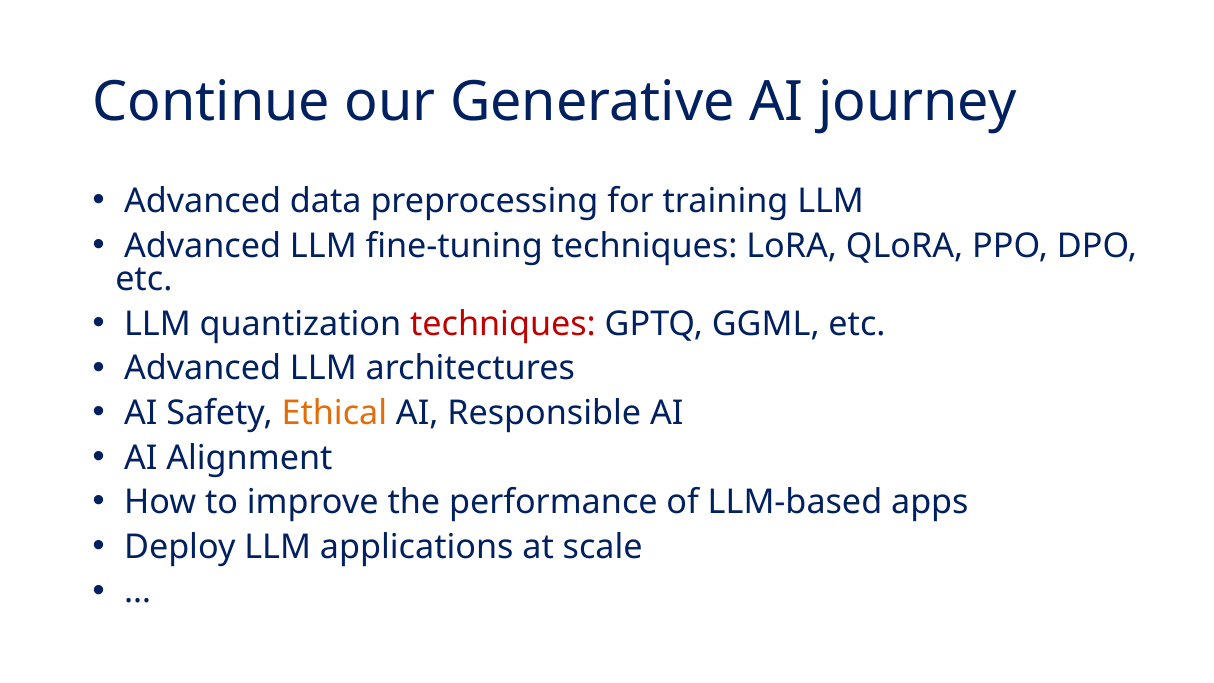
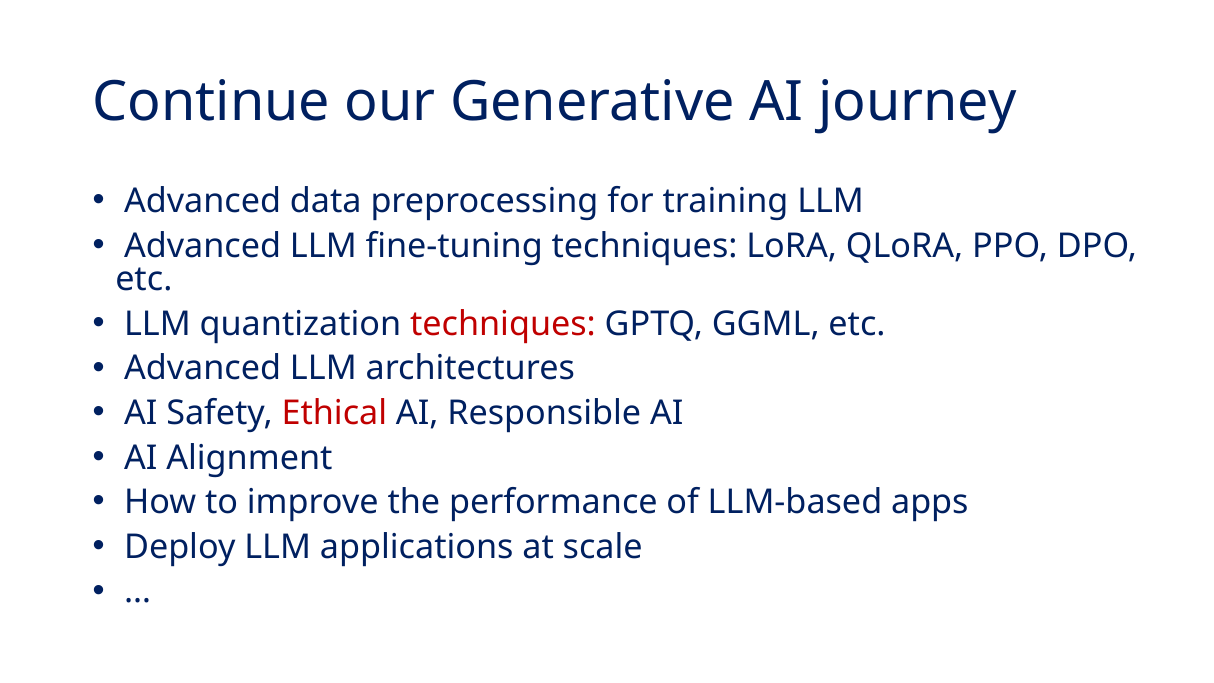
Ethical colour: orange -> red
